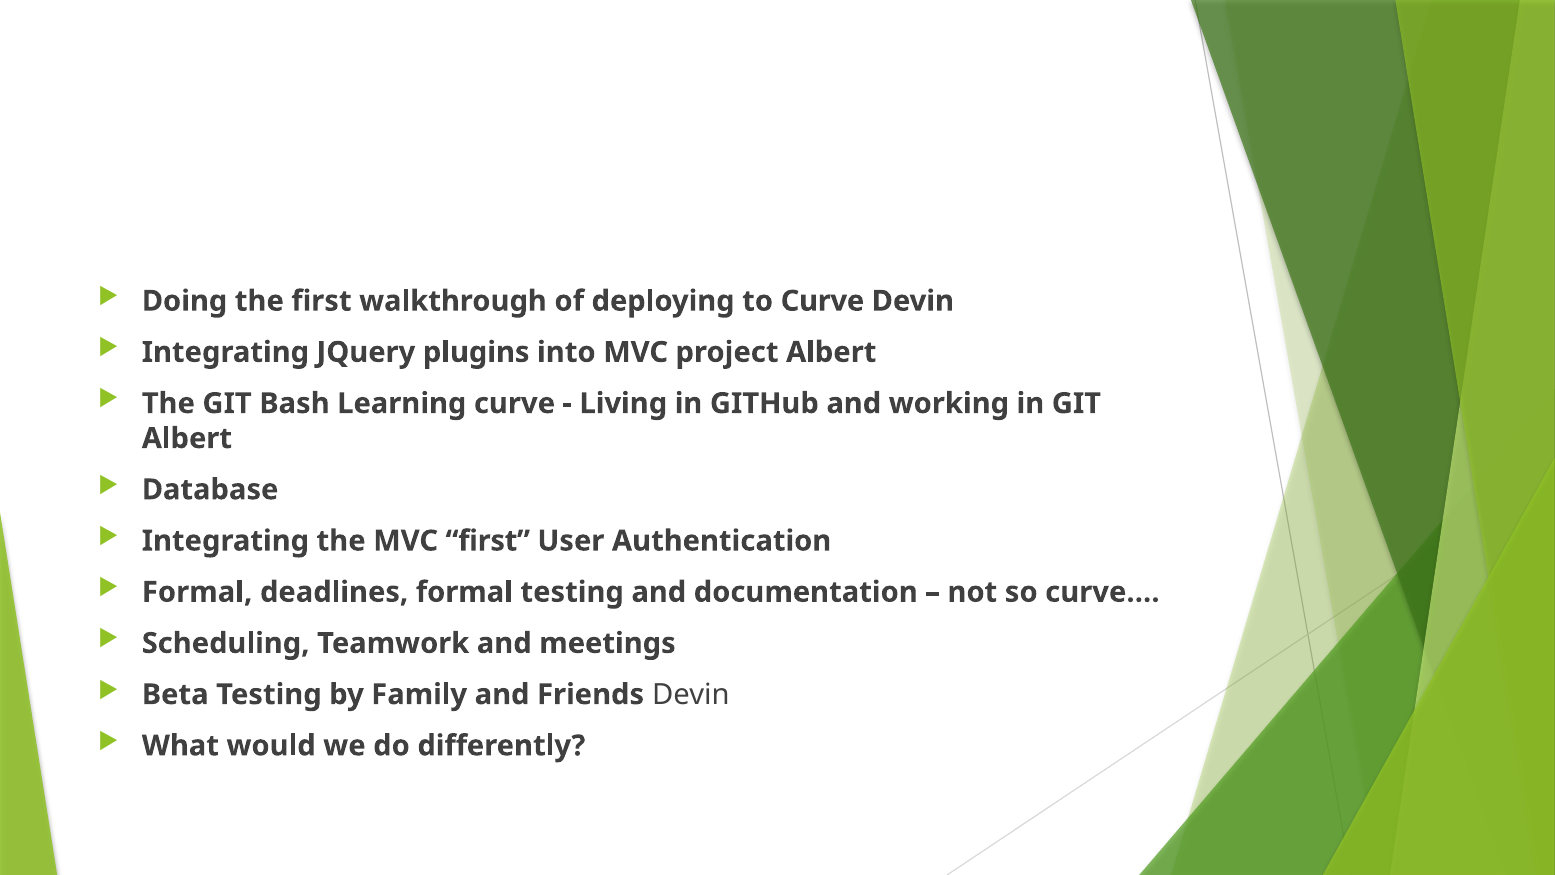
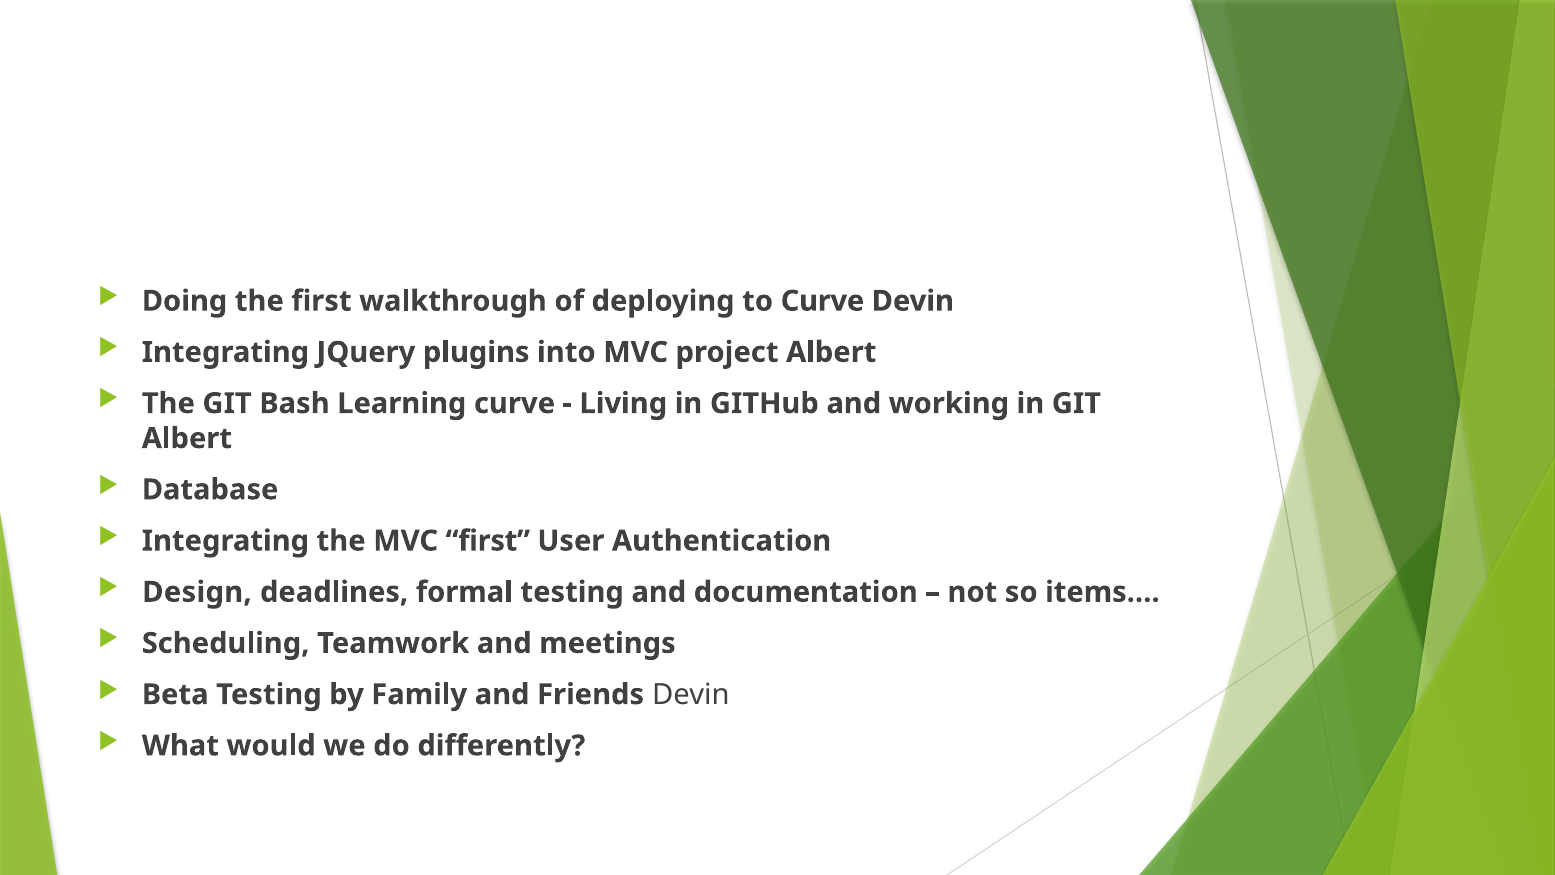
Formal at (197, 592): Formal -> Design
curve…: curve… -> items…
